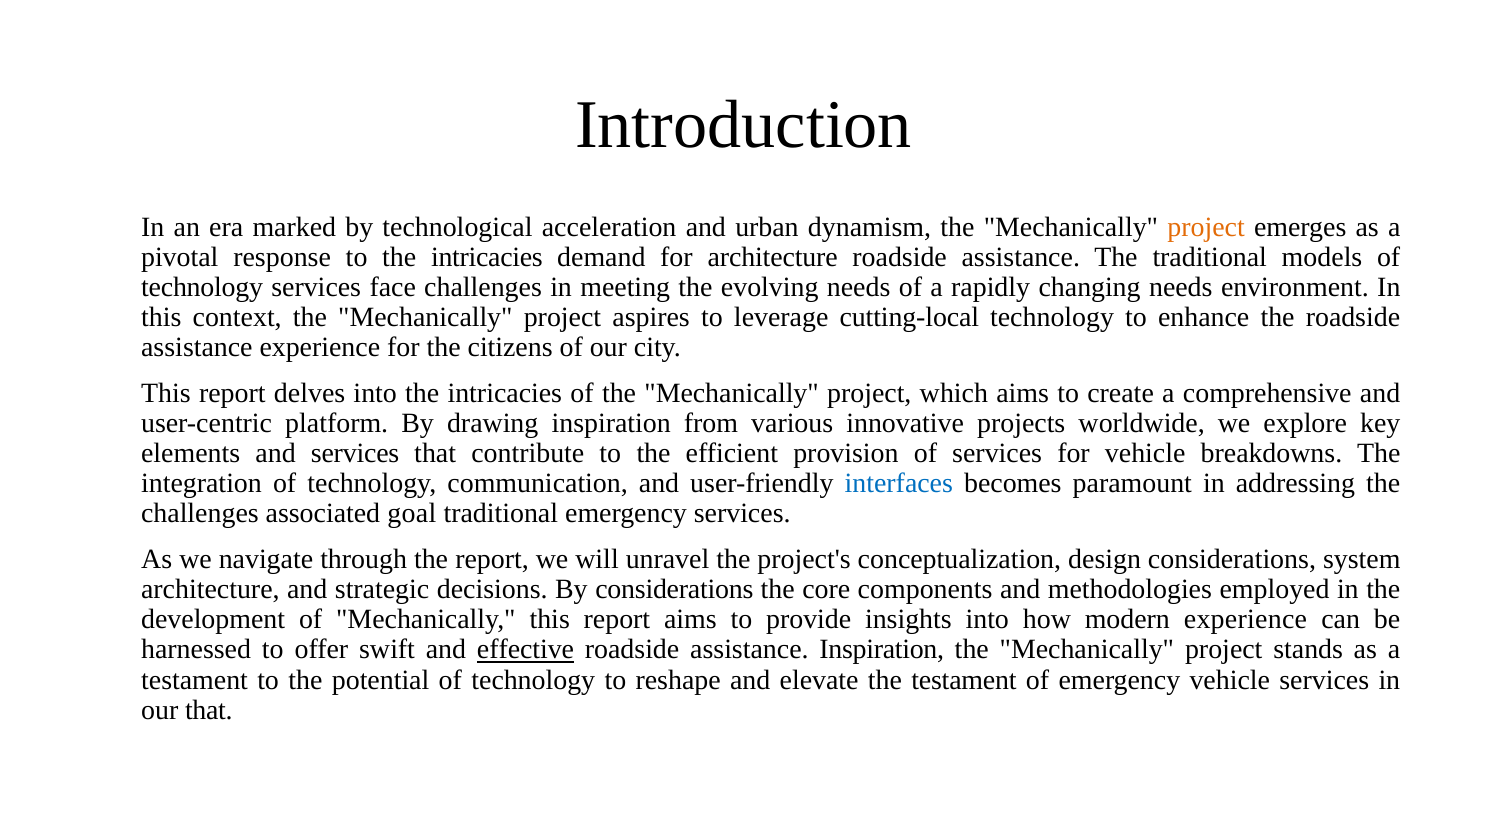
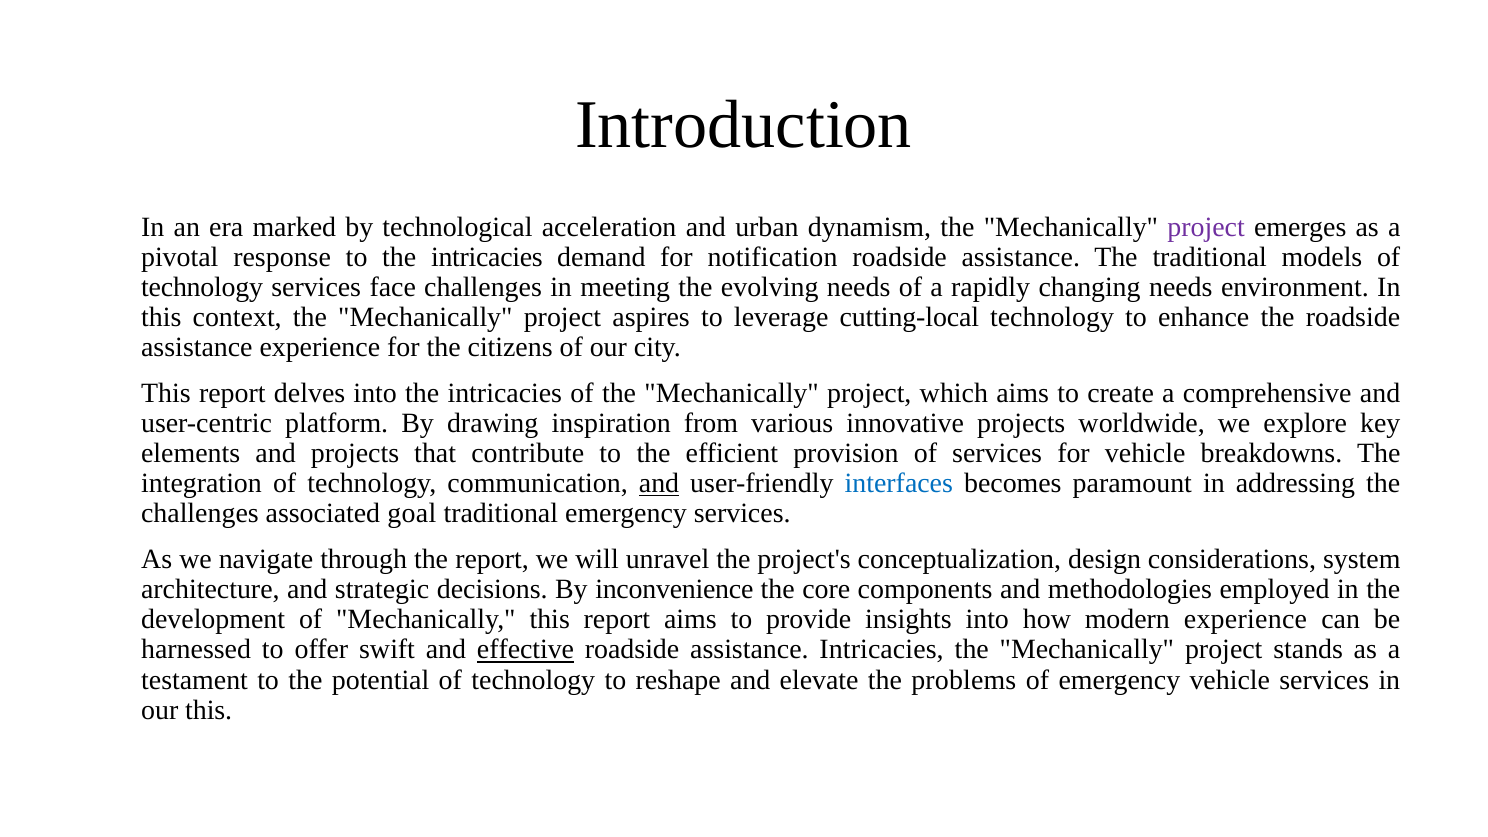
project at (1206, 227) colour: orange -> purple
for architecture: architecture -> notification
and services: services -> projects
and at (659, 484) underline: none -> present
By considerations: considerations -> inconvenience
assistance Inspiration: Inspiration -> Intricacies
the testament: testament -> problems
our that: that -> this
